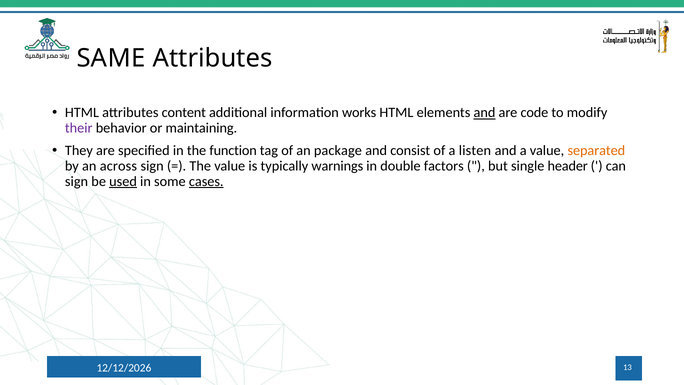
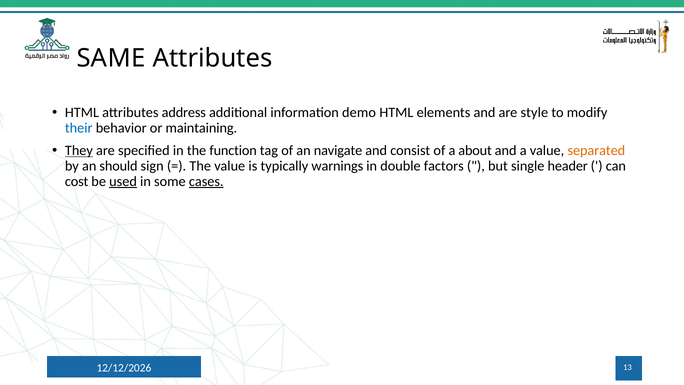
content: content -> address
works: works -> demo
and at (484, 113) underline: present -> none
code: code -> style
their colour: purple -> blue
They underline: none -> present
package: package -> navigate
listen: listen -> about
across: across -> should
sign at (77, 181): sign -> cost
